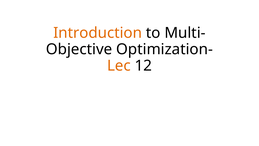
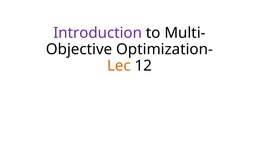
Introduction colour: orange -> purple
